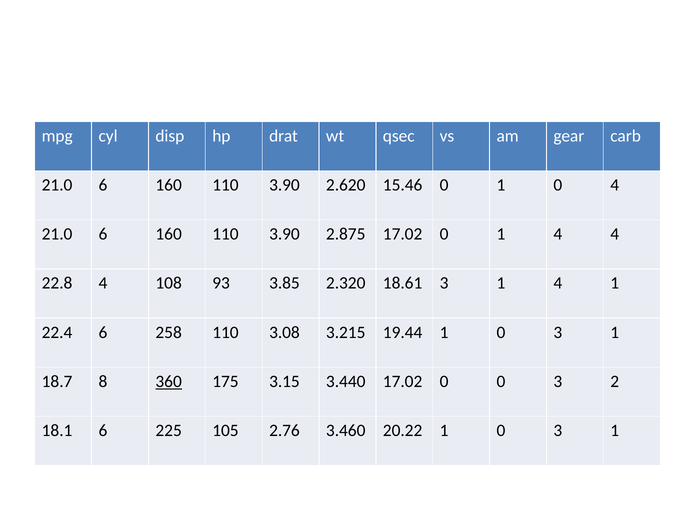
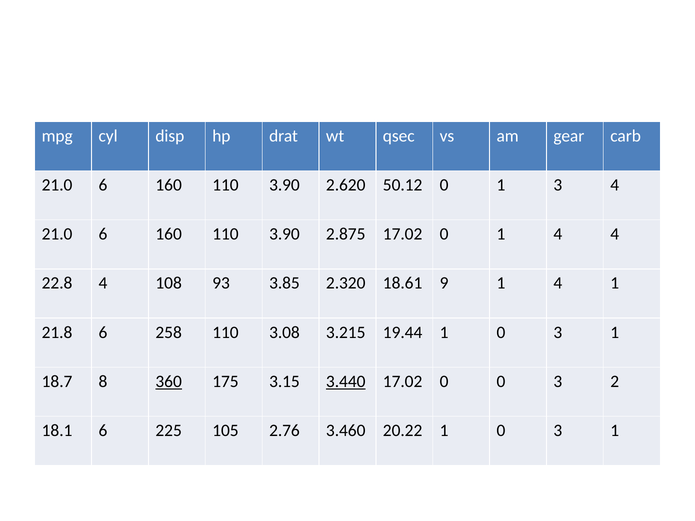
15.46: 15.46 -> 50.12
0 1 0: 0 -> 3
18.61 3: 3 -> 9
22.4: 22.4 -> 21.8
3.440 underline: none -> present
